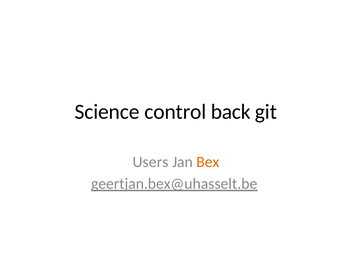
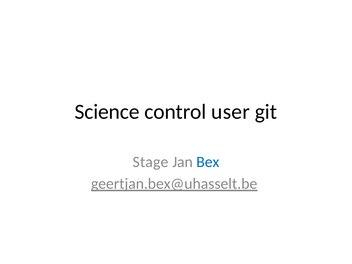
back: back -> user
Users: Users -> Stage
Bex colour: orange -> blue
